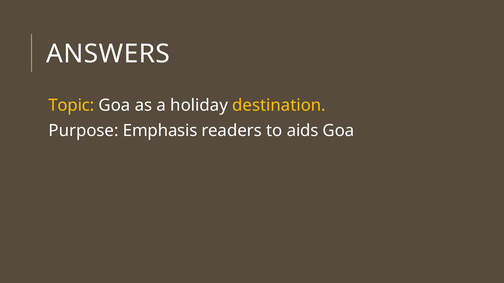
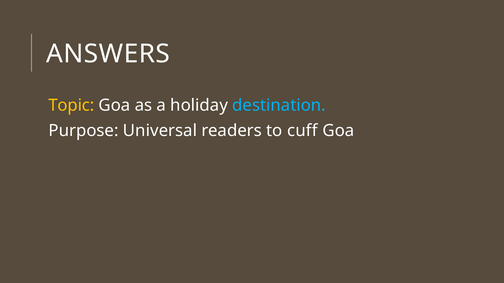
destination colour: yellow -> light blue
Emphasis: Emphasis -> Universal
aids: aids -> cuff
